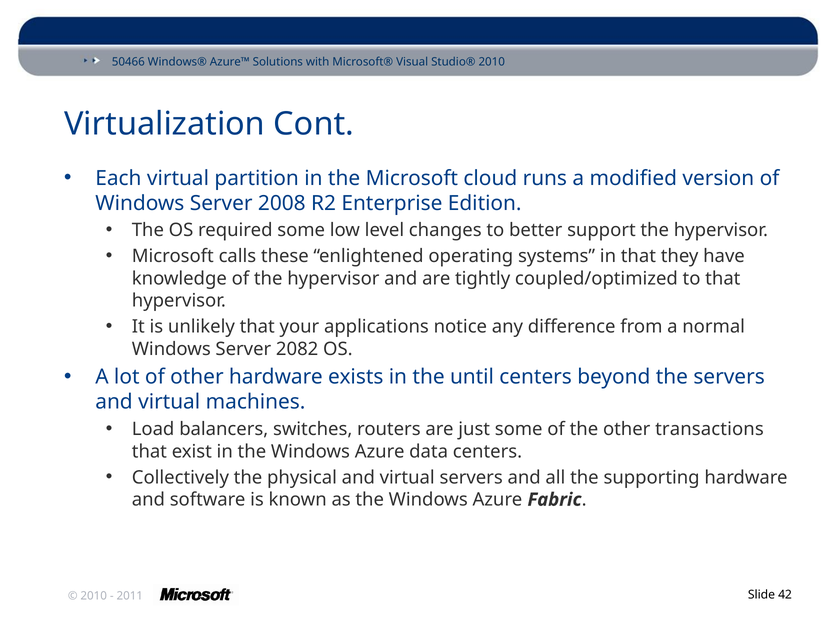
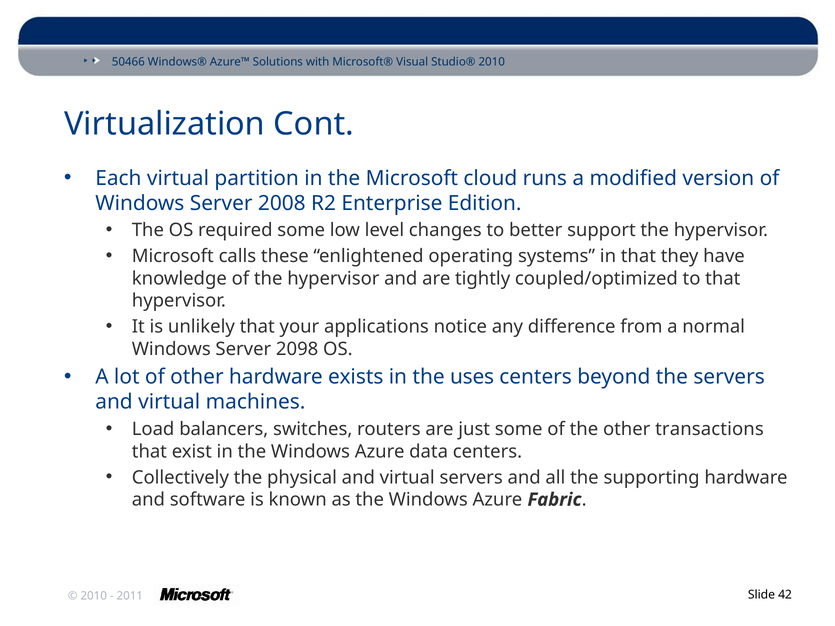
2082: 2082 -> 2098
until: until -> uses
